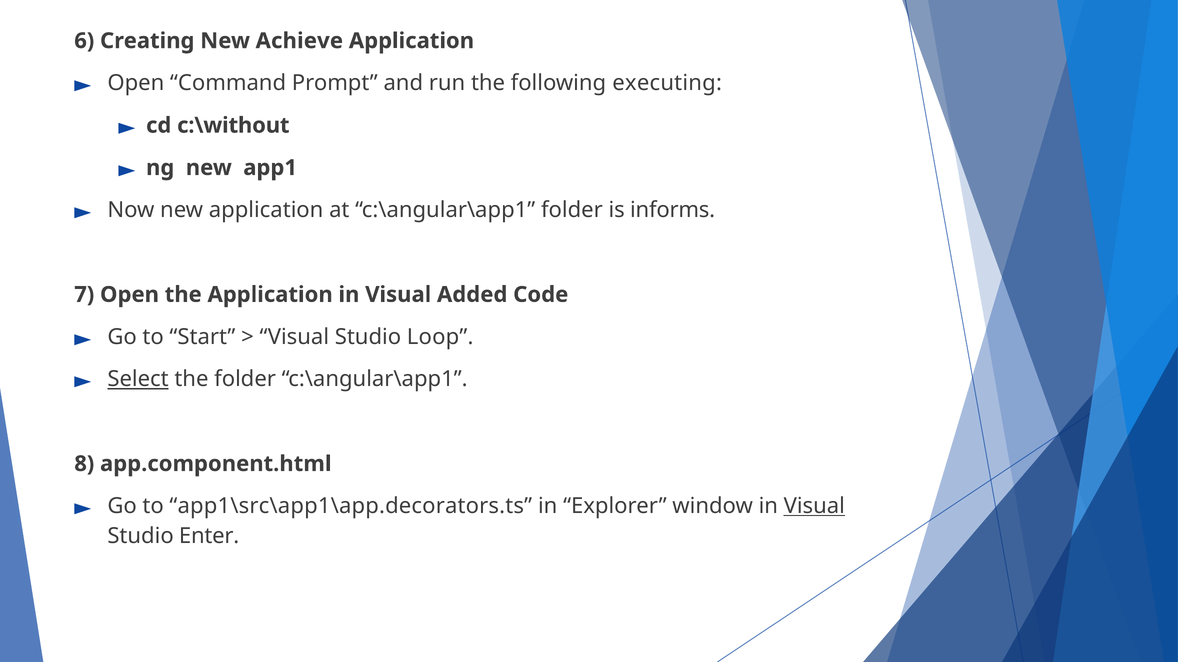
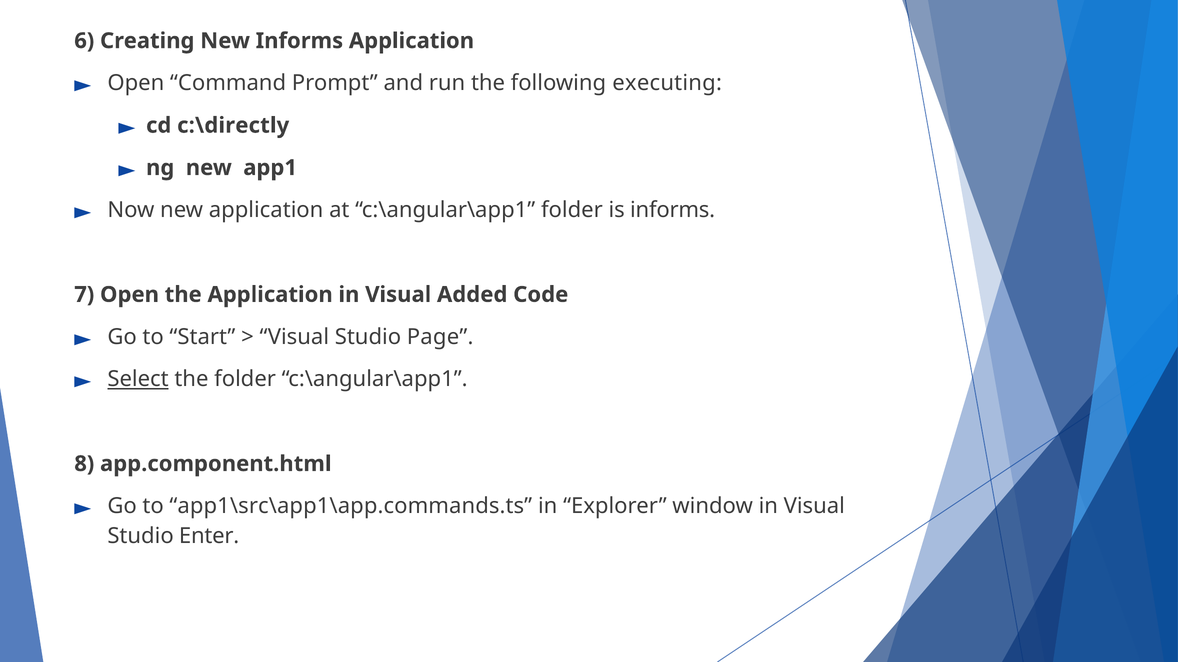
New Achieve: Achieve -> Informs
c:\without: c:\without -> c:\directly
Loop: Loop -> Page
app1\src\app1\app.decorators.ts: app1\src\app1\app.decorators.ts -> app1\src\app1\app.commands.ts
Visual at (814, 507) underline: present -> none
